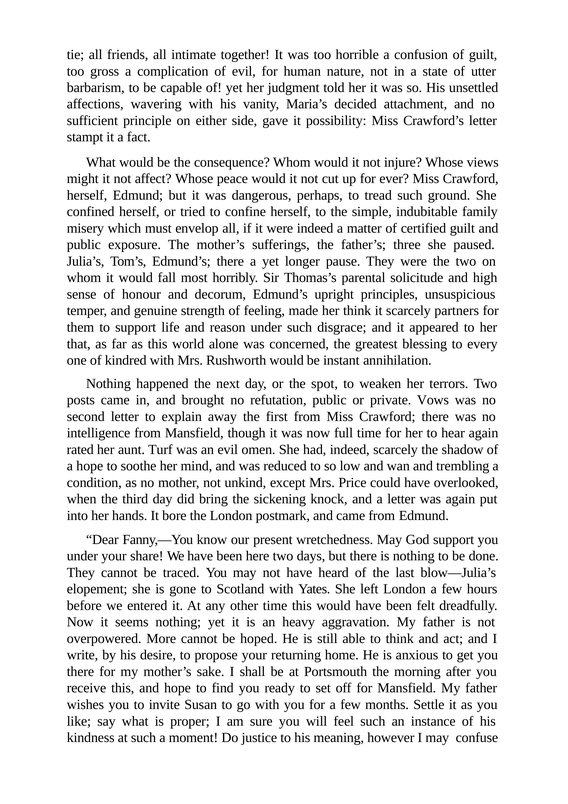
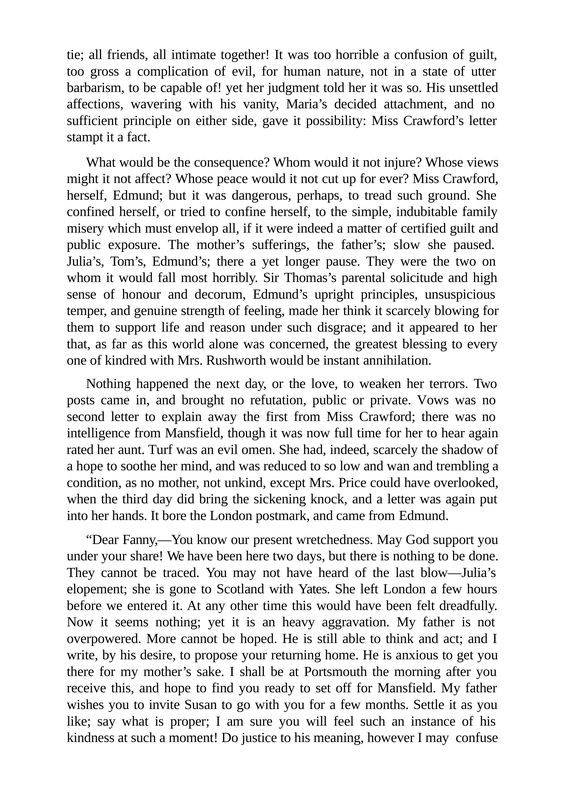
three: three -> slow
partners: partners -> blowing
spot: spot -> love
